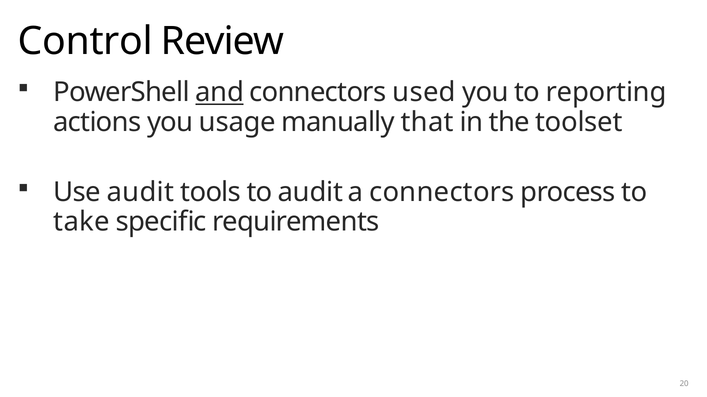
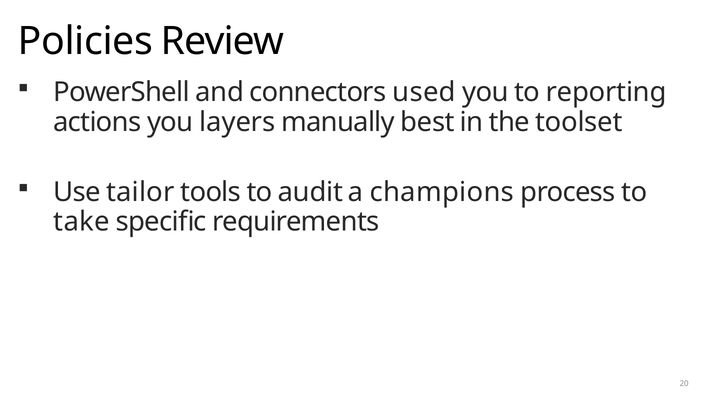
Control: Control -> Policies
and underline: present -> none
usage: usage -> layers
that: that -> best
Use audit: audit -> tailor
a connectors: connectors -> champions
